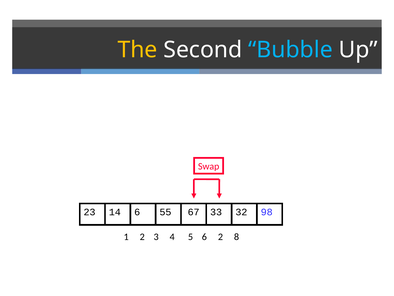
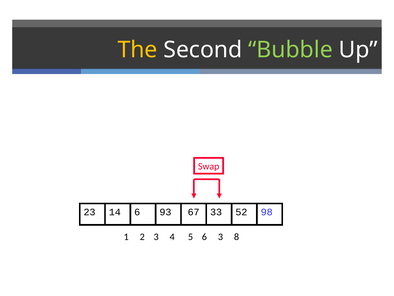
Bubble colour: light blue -> light green
55: 55 -> 93
32: 32 -> 52
6 2: 2 -> 3
